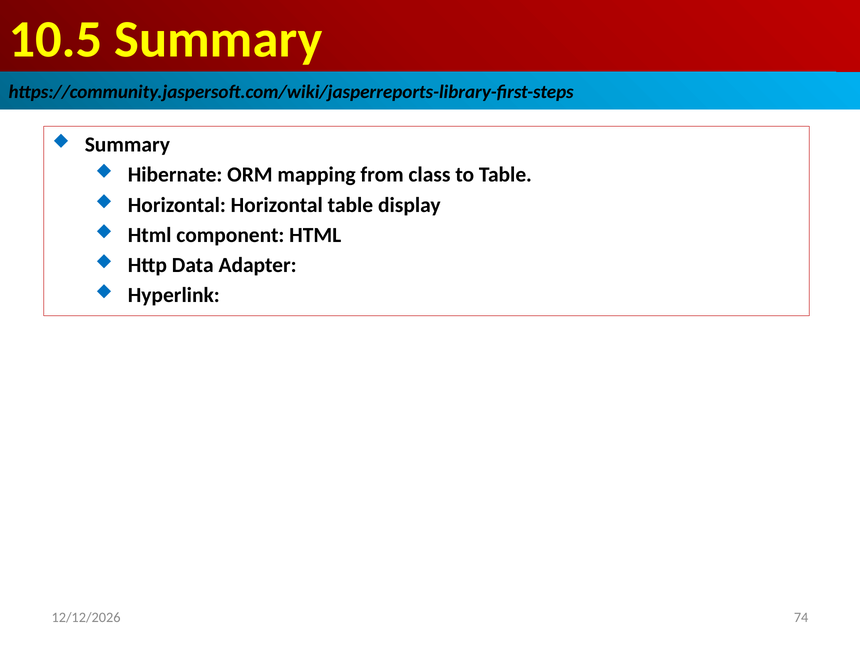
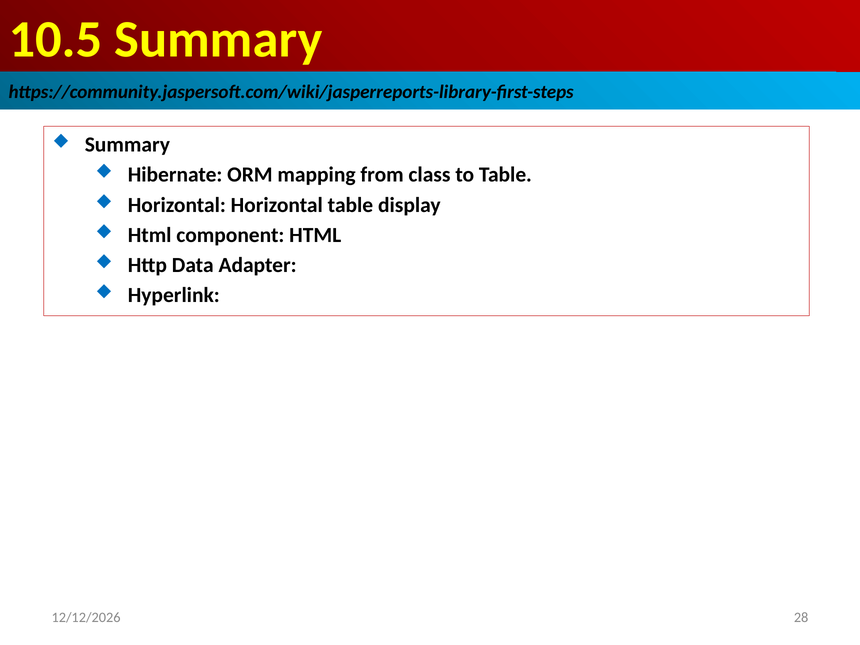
74: 74 -> 28
